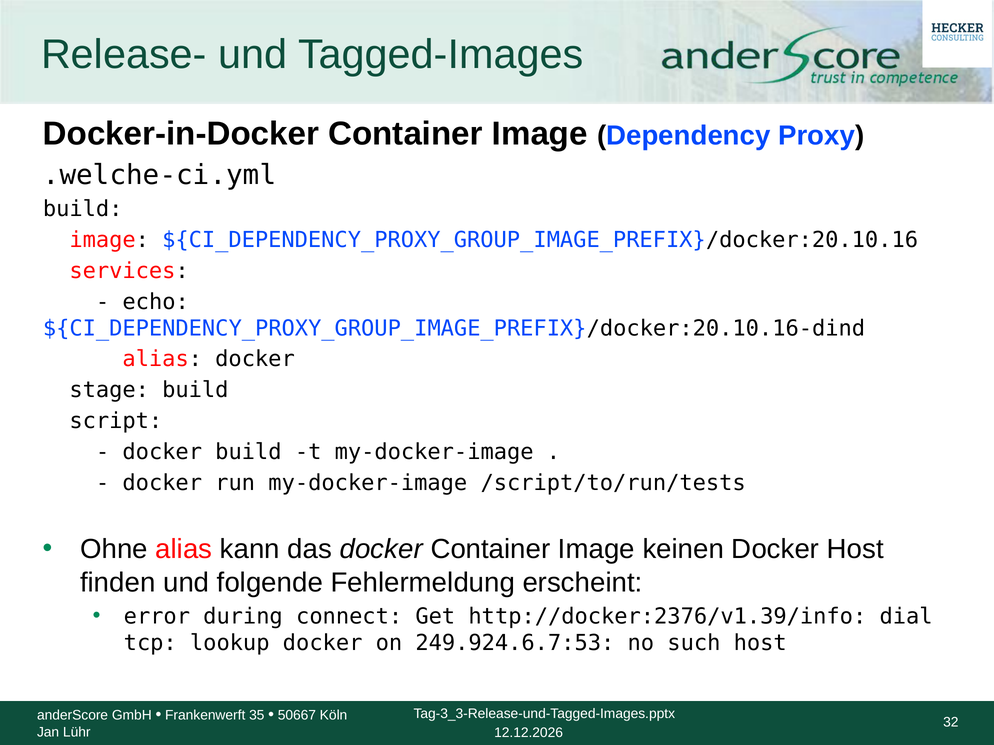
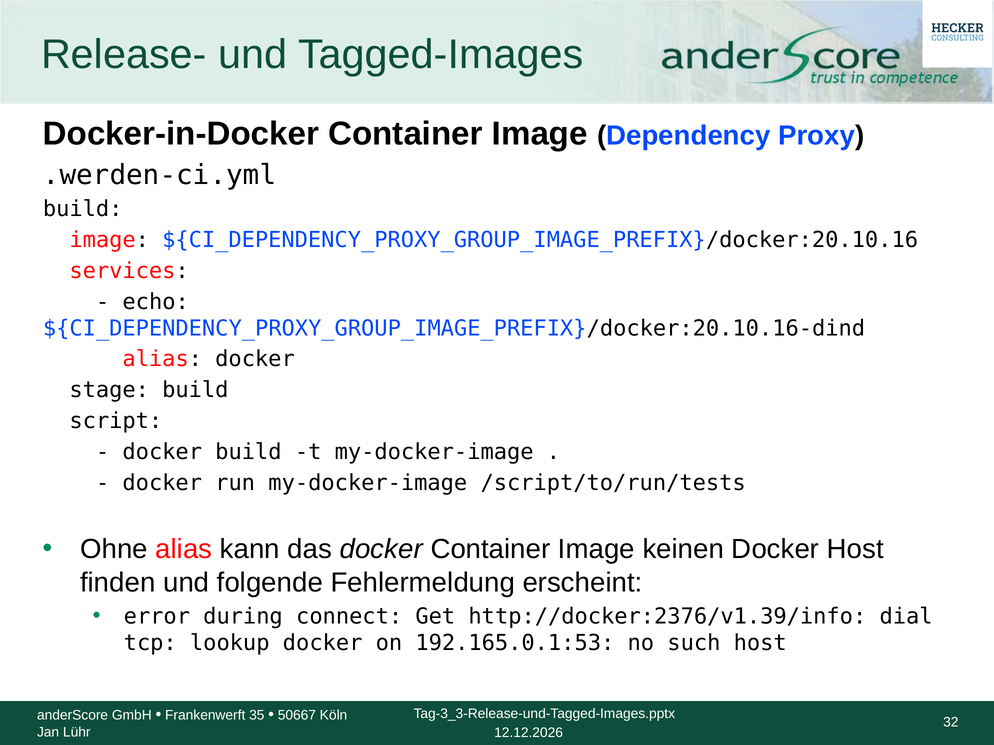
.welche-ci.yml: .welche-ci.yml -> .werden-ci.yml
249.924.6.7:53: 249.924.6.7:53 -> 192.165.0.1:53
